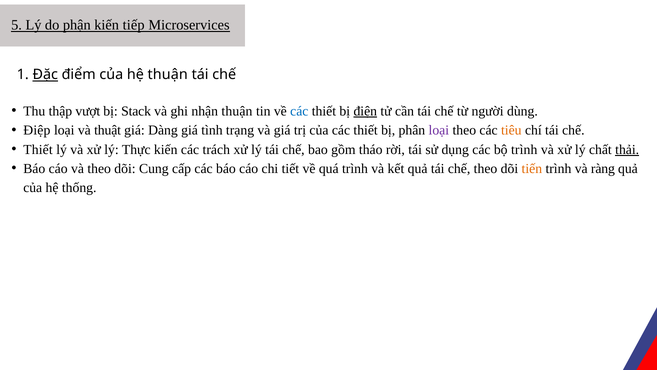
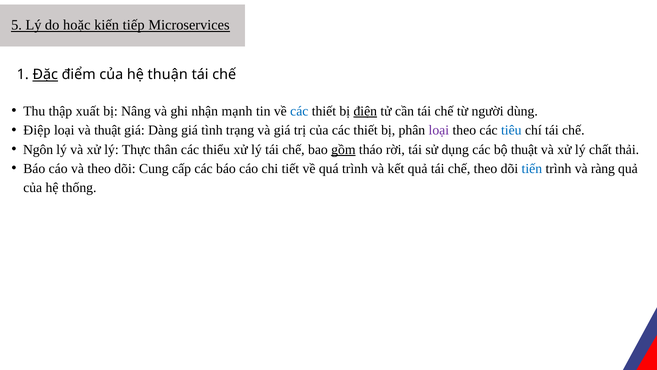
phận: phận -> hoặc
vượt: vượt -> xuất
Stack: Stack -> Nâng
nhận thuận: thuận -> mạnh
tiêu colour: orange -> blue
Thiết at (38, 149): Thiết -> Ngôn
Thực kiến: kiến -> thân
trách: trách -> thiểu
gồm underline: none -> present
bộ trình: trình -> thuật
thải underline: present -> none
tiến colour: orange -> blue
